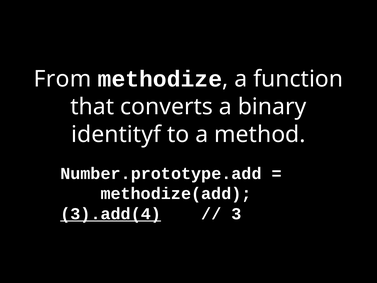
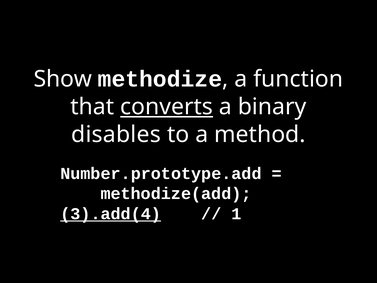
From: From -> Show
converts underline: none -> present
identityf: identityf -> disables
3: 3 -> 1
